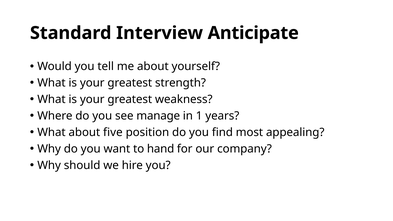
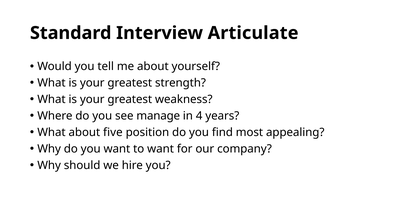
Anticipate: Anticipate -> Articulate
1: 1 -> 4
to hand: hand -> want
